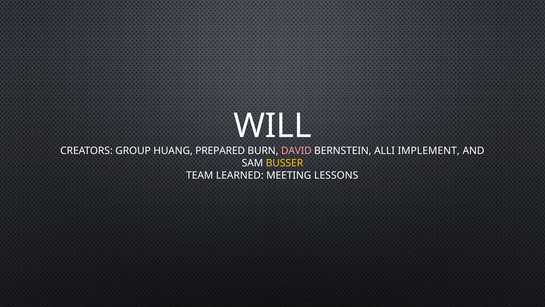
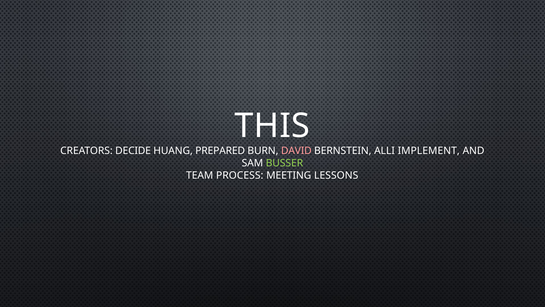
WILL: WILL -> THIS
GROUP: GROUP -> DECIDE
BUSSER colour: yellow -> light green
LEARNED: LEARNED -> PROCESS
